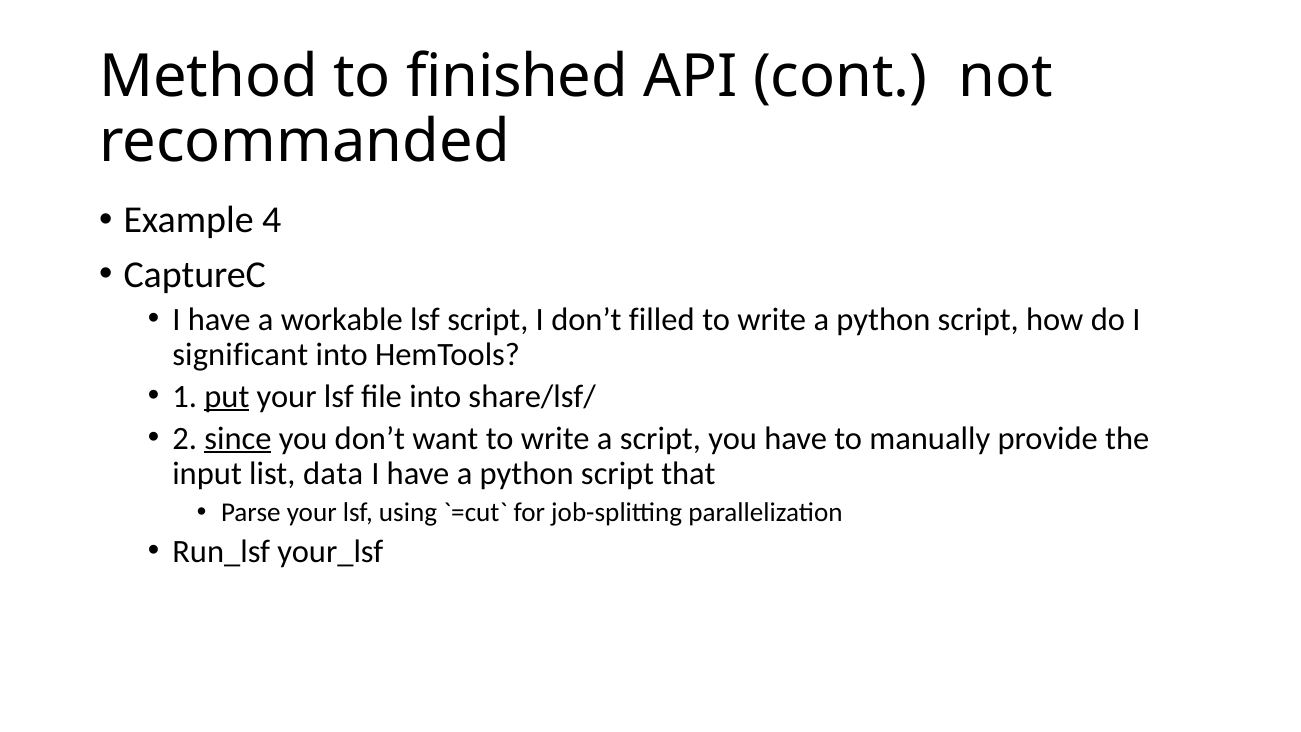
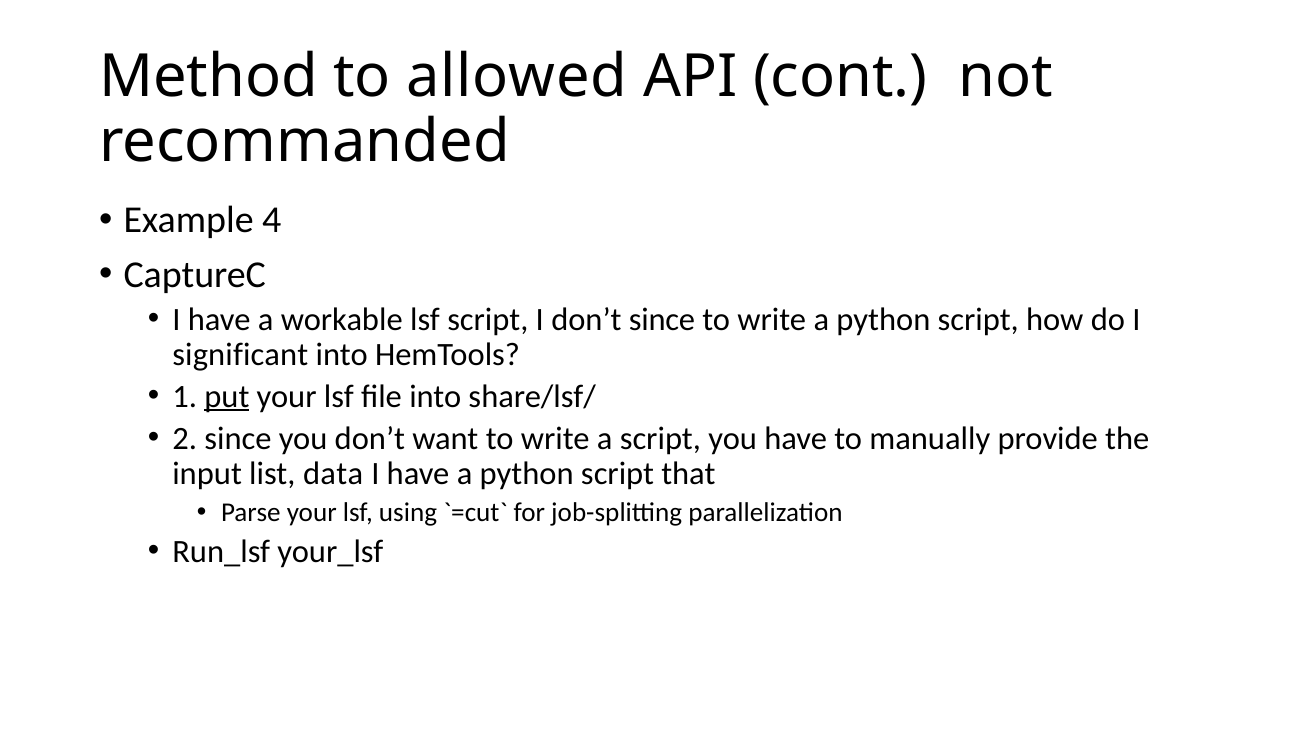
finished: finished -> allowed
don’t filled: filled -> since
since at (238, 438) underline: present -> none
